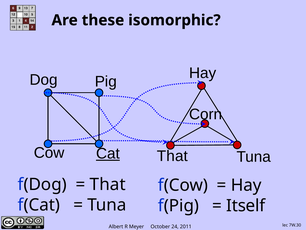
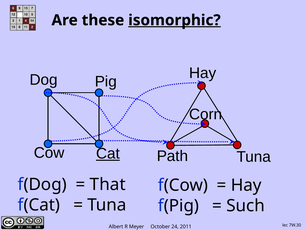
isomorphic underline: none -> present
Cow That: That -> Path
Itself: Itself -> Such
